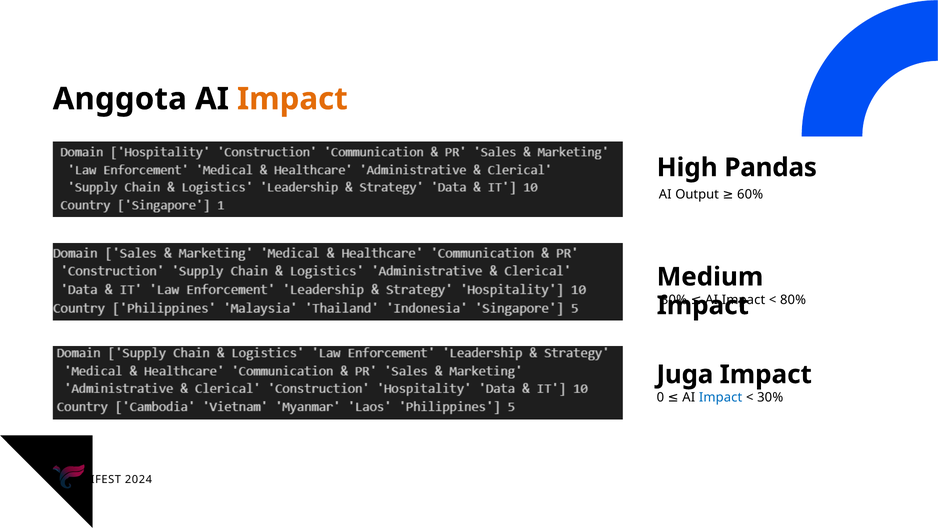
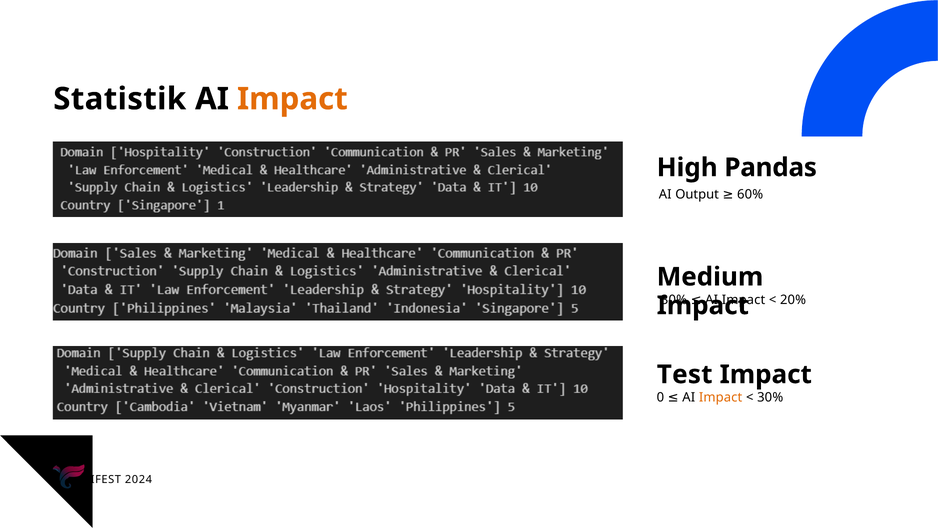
Anggota: Anggota -> Statistik
80%: 80% -> 20%
Juga: Juga -> Test
Impact at (721, 397) colour: blue -> orange
